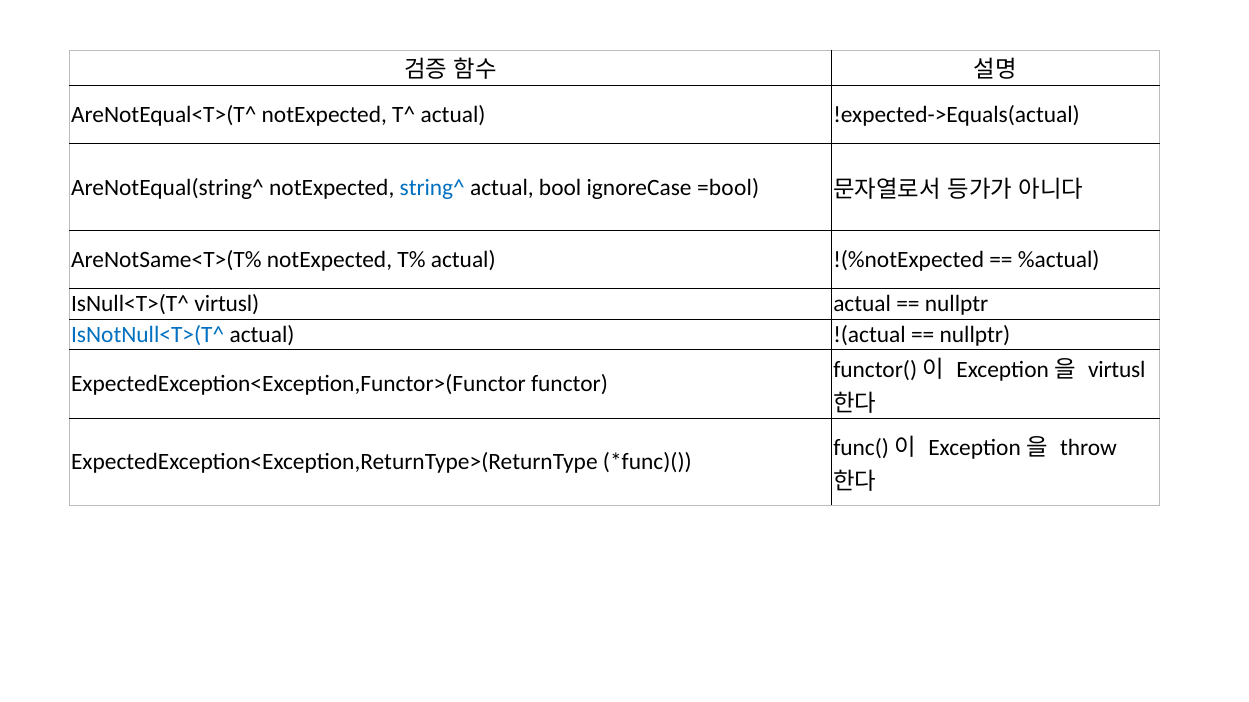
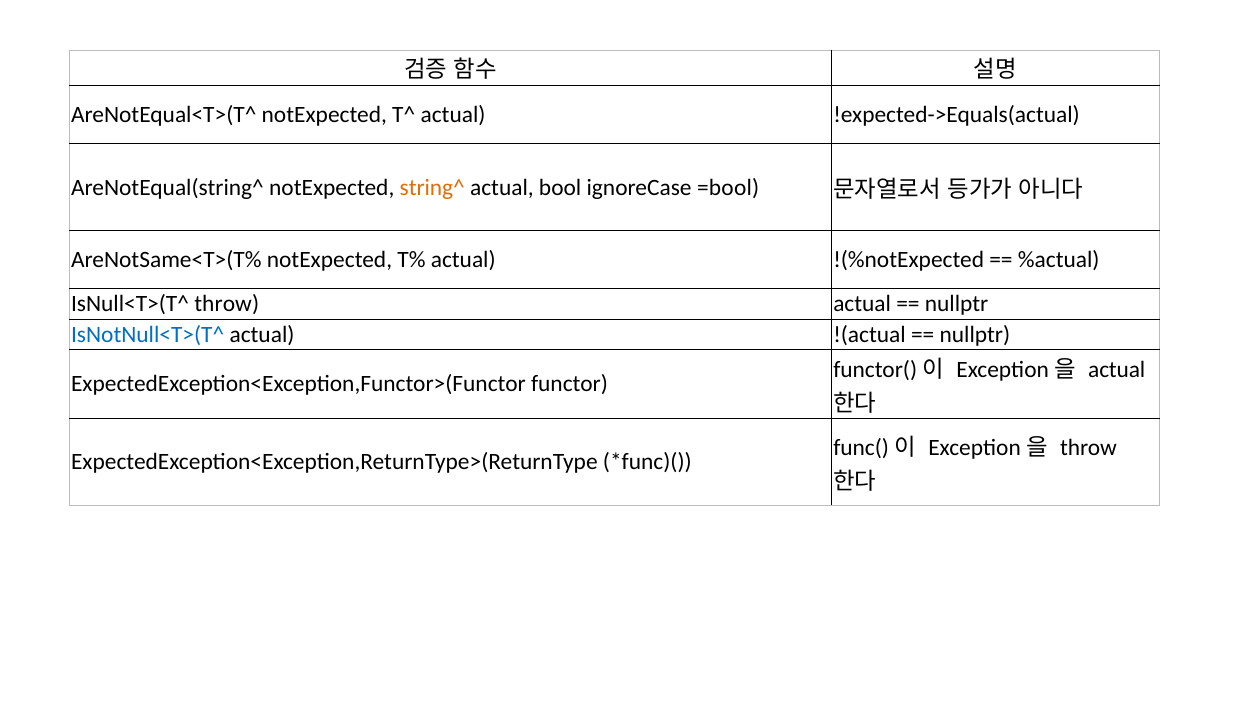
string^ colour: blue -> orange
IsNull<T>(T^ virtusl: virtusl -> throw
virtusl at (1117, 370): virtusl -> actual
